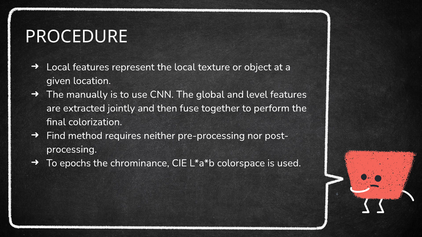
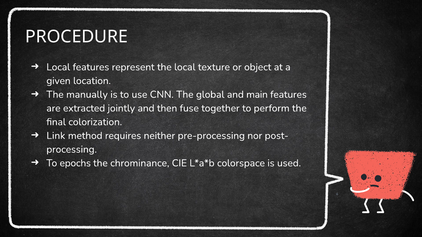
level: level -> main
Find: Find -> Link
